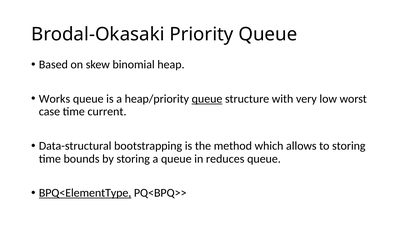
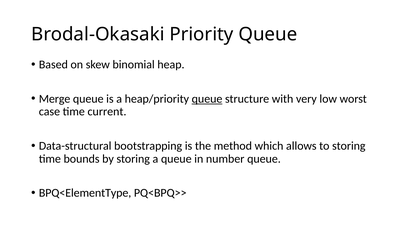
Works: Works -> Merge
reduces: reduces -> number
BPQ<ElementType underline: present -> none
